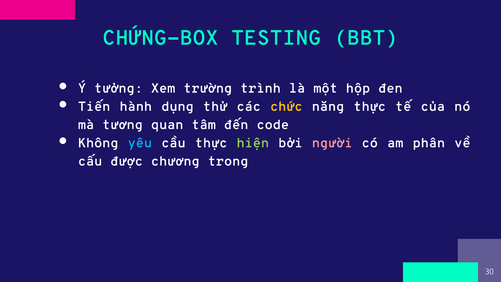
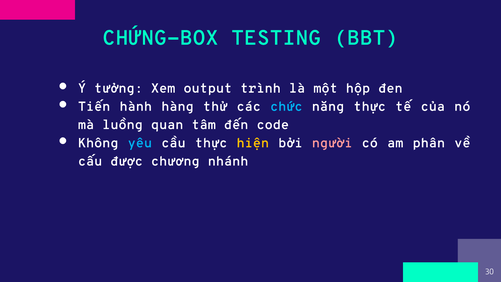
trường: trường -> output
dụng: dụng -> hàng
chức colour: yellow -> light blue
tương: tương -> luồng
hiện colour: light green -> yellow
trong: trong -> nhánh
